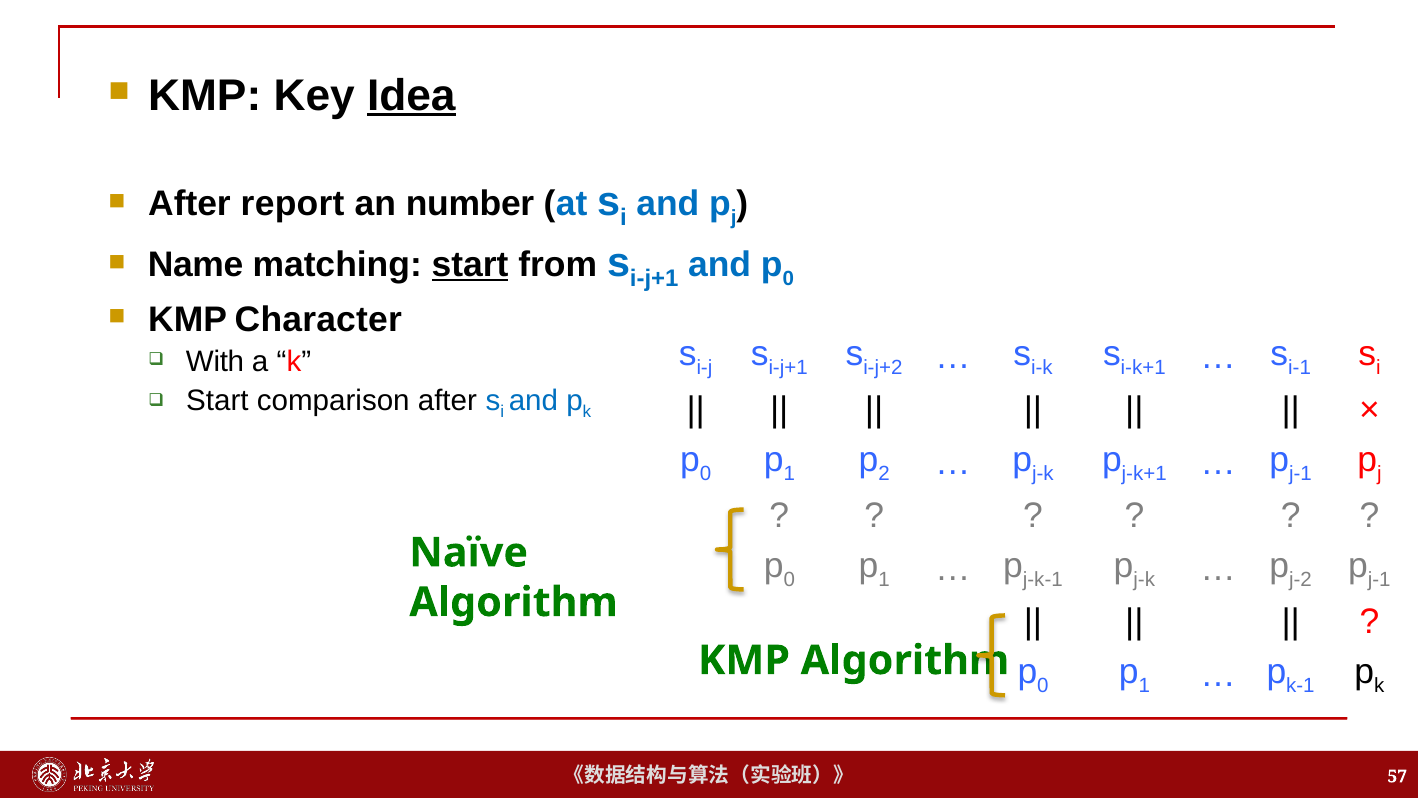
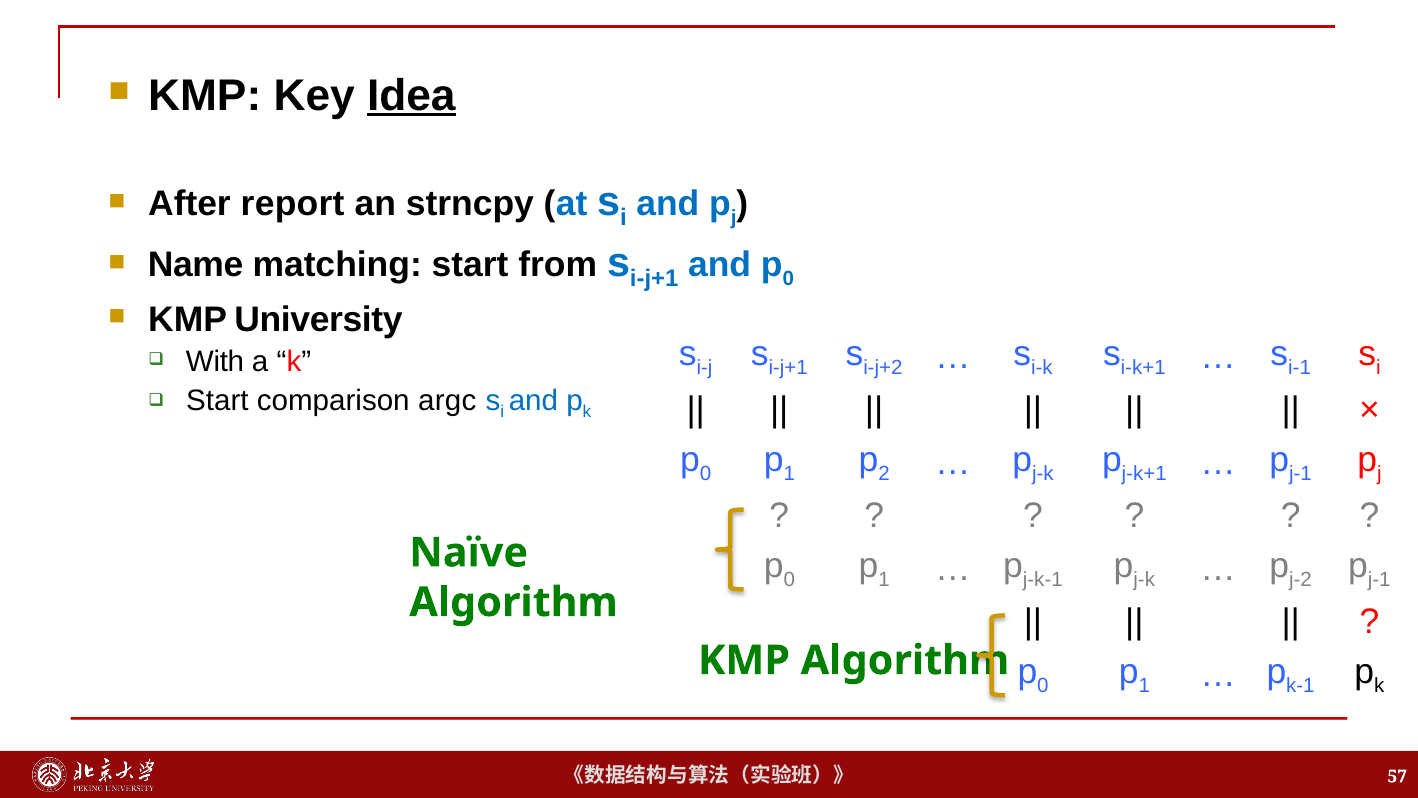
number: number -> strncpy
start at (470, 265) underline: present -> none
Character: Character -> University
comparison after: after -> argc
